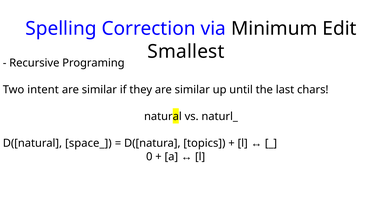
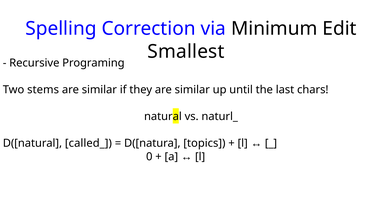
intent: intent -> stems
space_: space_ -> called_
